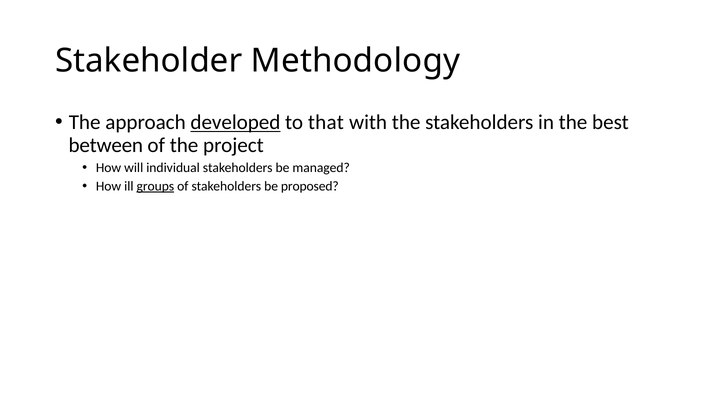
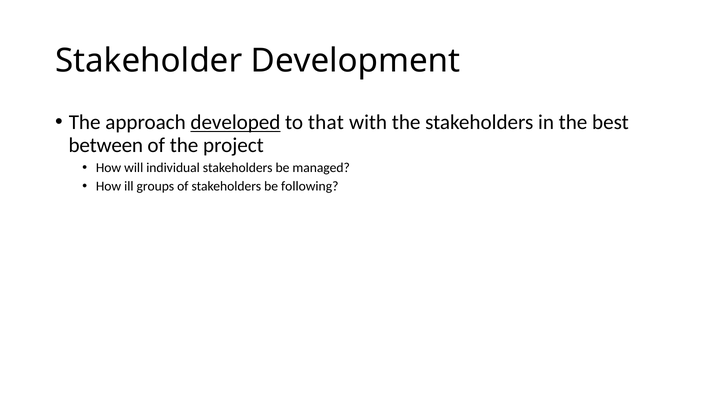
Methodology: Methodology -> Development
groups underline: present -> none
proposed: proposed -> following
